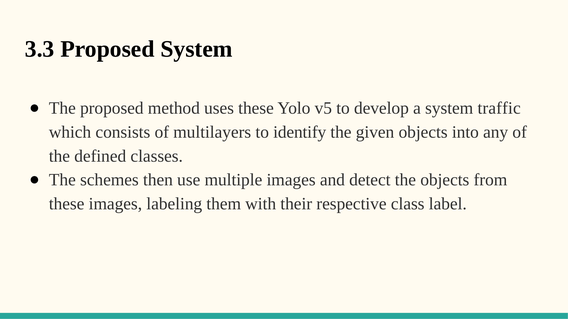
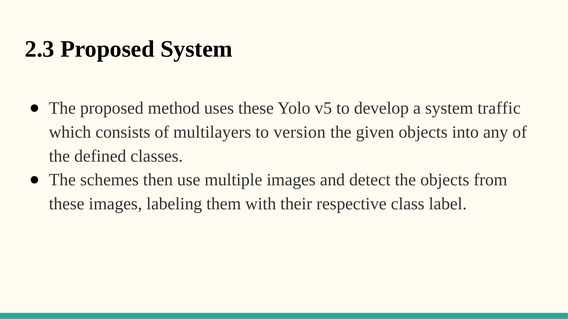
3.3: 3.3 -> 2.3
identify: identify -> version
